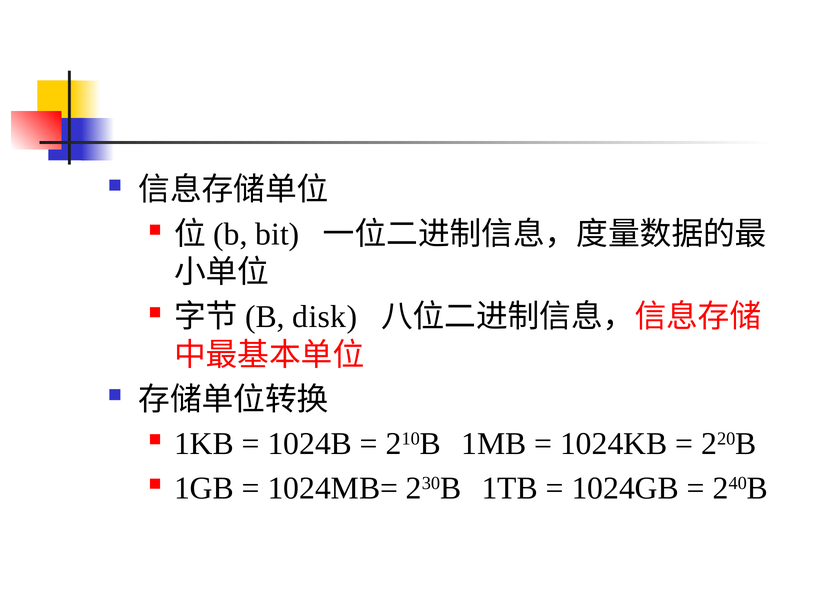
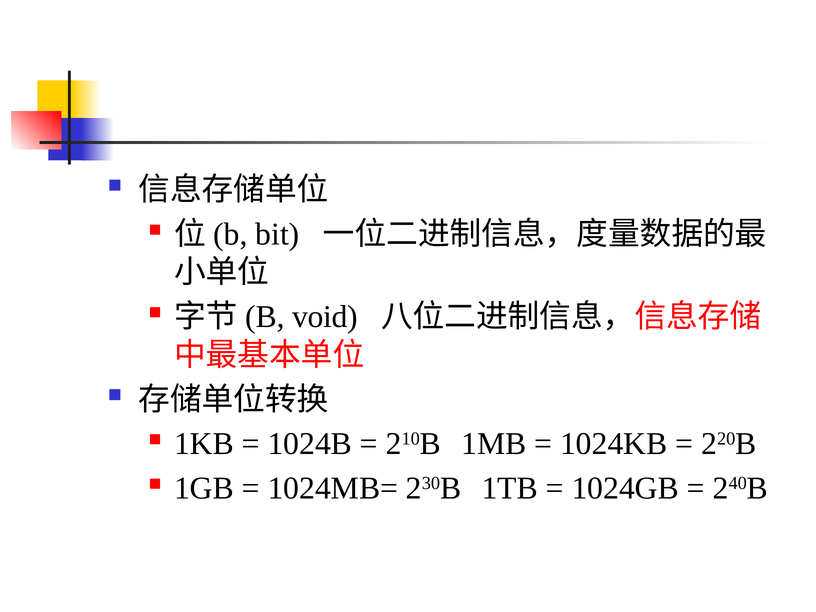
disk: disk -> void
